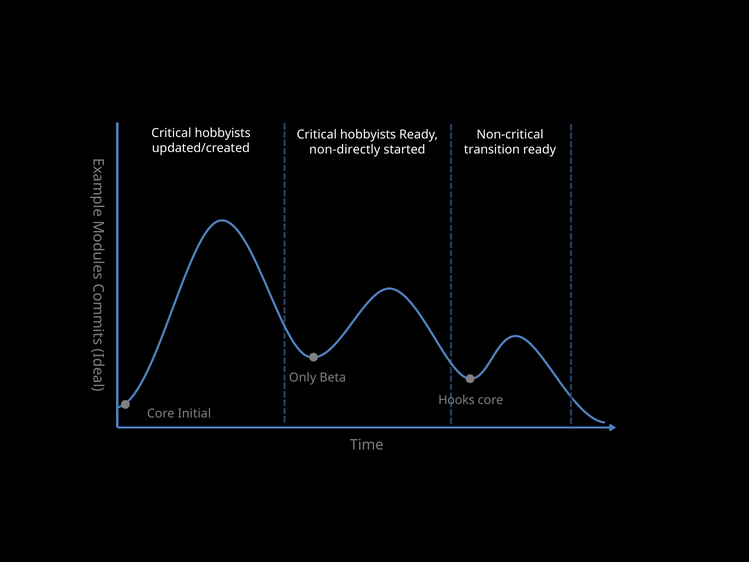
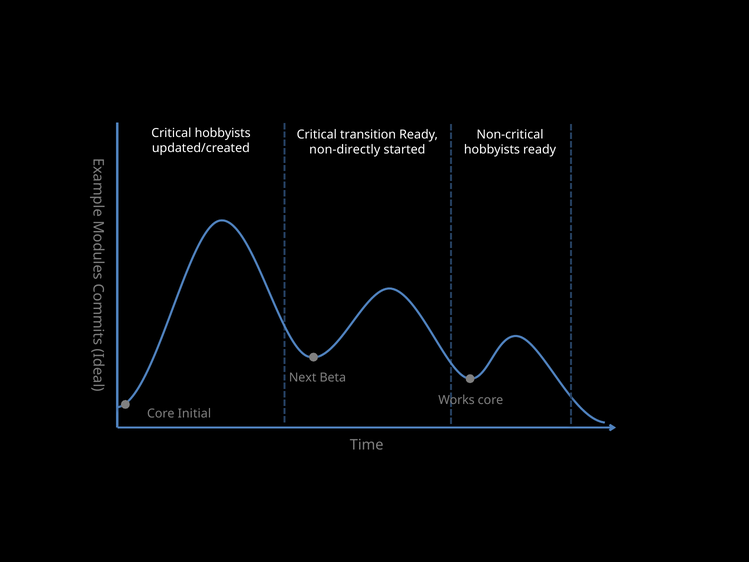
hobbyists at (368, 134): hobbyists -> transition
transition at (492, 149): transition -> hobbyists
Only: Only -> Next
Hooks: Hooks -> Works
